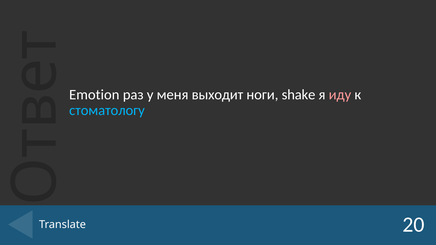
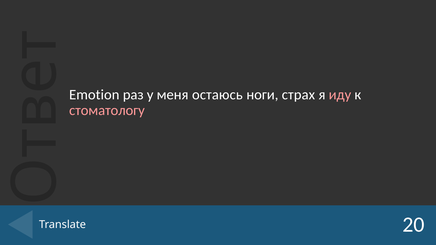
выходит: выходит -> остаюсь
shake: shake -> страх
стоматологу colour: light blue -> pink
